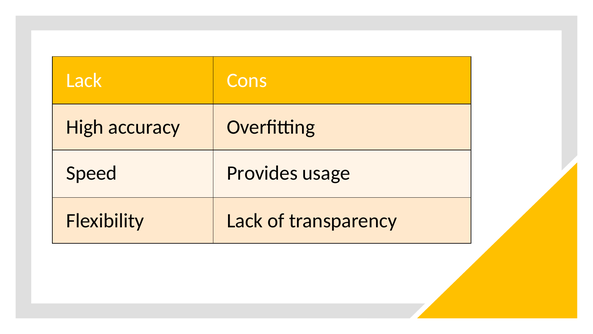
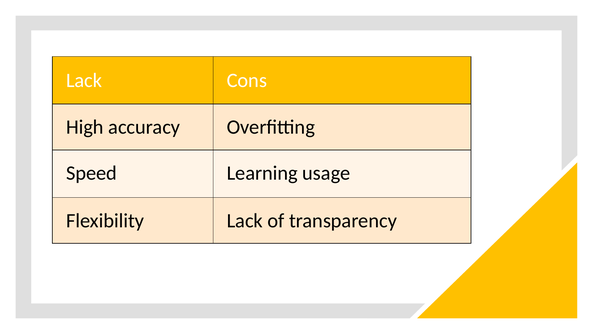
Provides: Provides -> Learning
